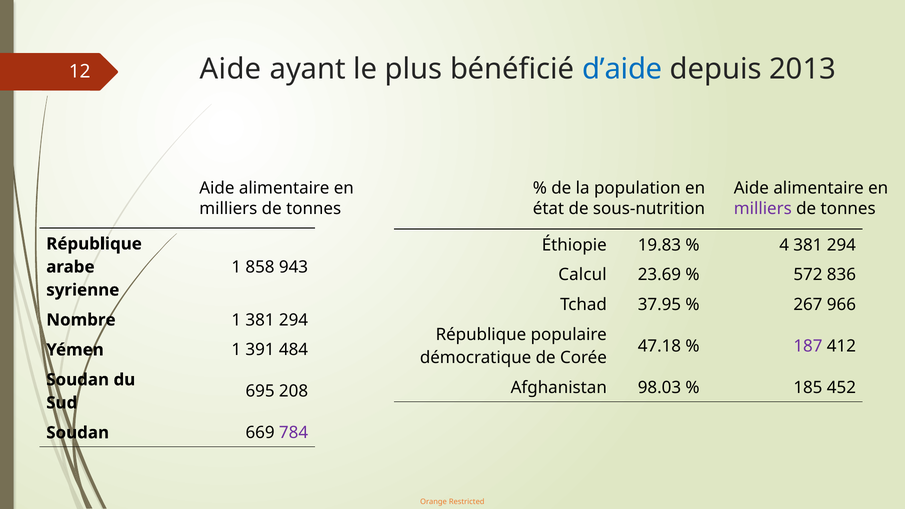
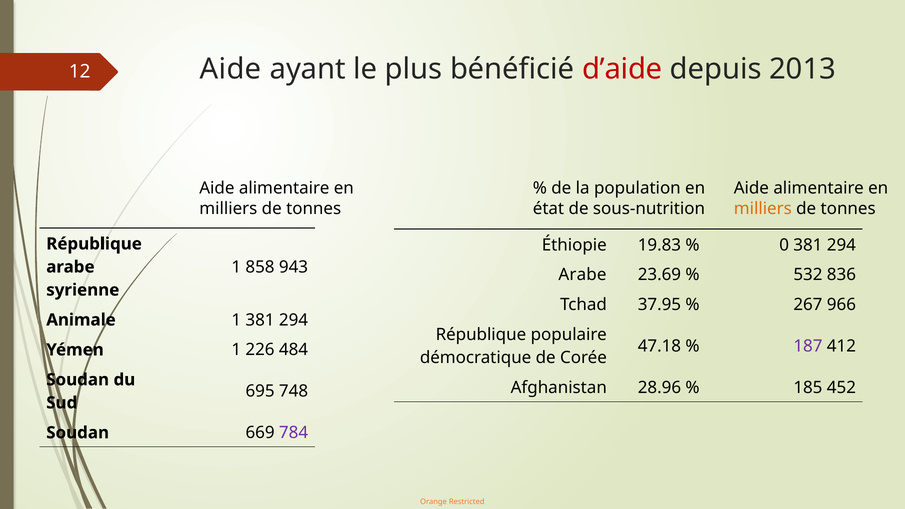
d’aide colour: blue -> red
milliers at (763, 209) colour: purple -> orange
4: 4 -> 0
Calcul at (582, 275): Calcul -> Arabe
572: 572 -> 532
Nombre: Nombre -> Animale
391: 391 -> 226
98.03: 98.03 -> 28.96
208: 208 -> 748
